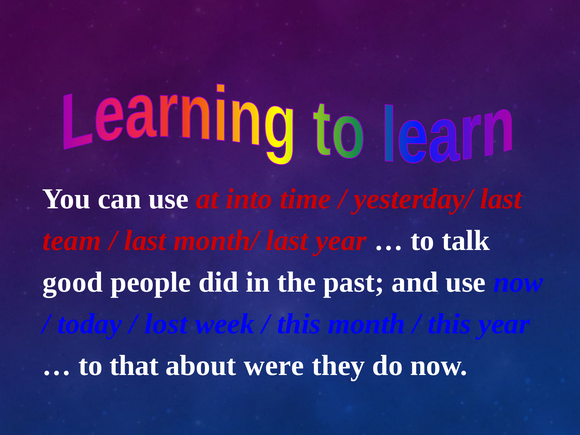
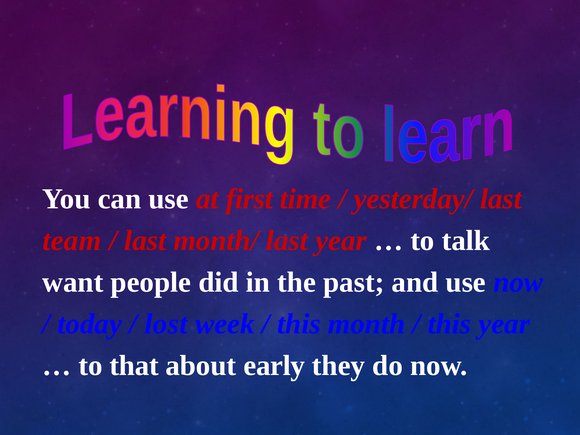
into: into -> first
good: good -> want
were: were -> early
